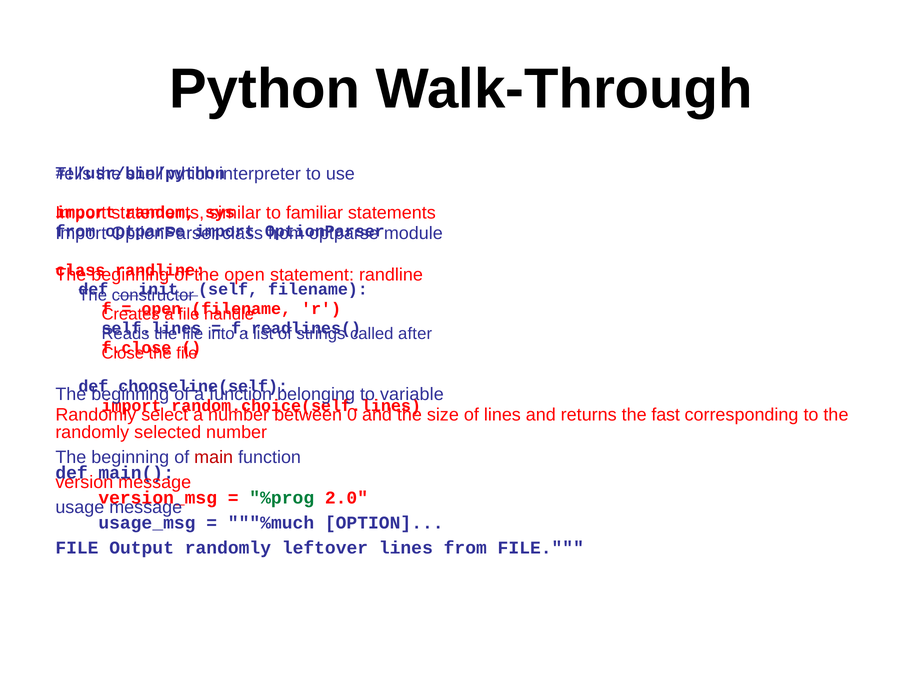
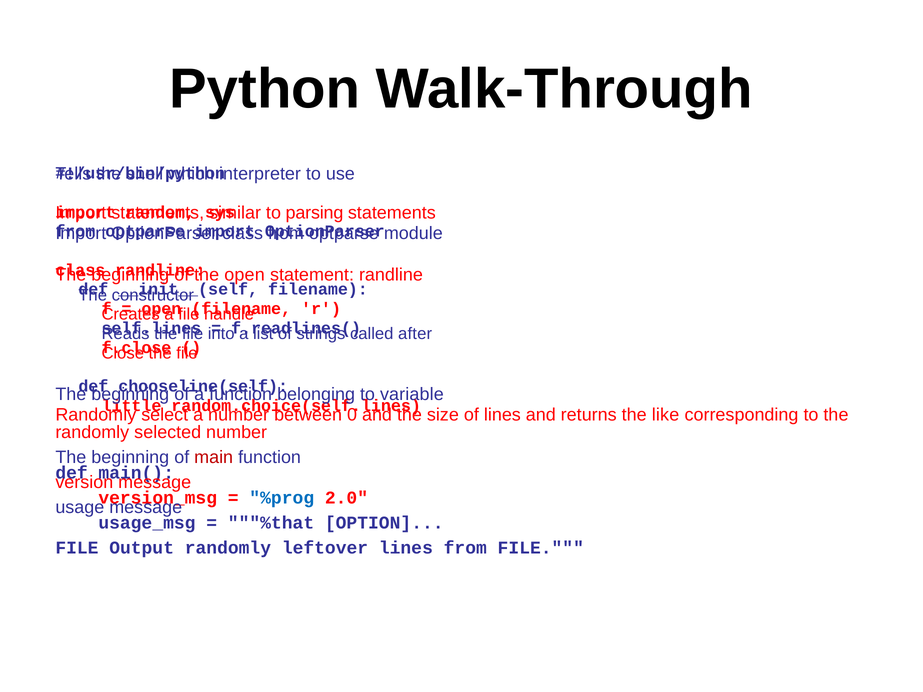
familiar: familiar -> parsing
import at (131, 406): import -> little
fast: fast -> like
%prog colour: green -> blue
%much: %much -> %that
